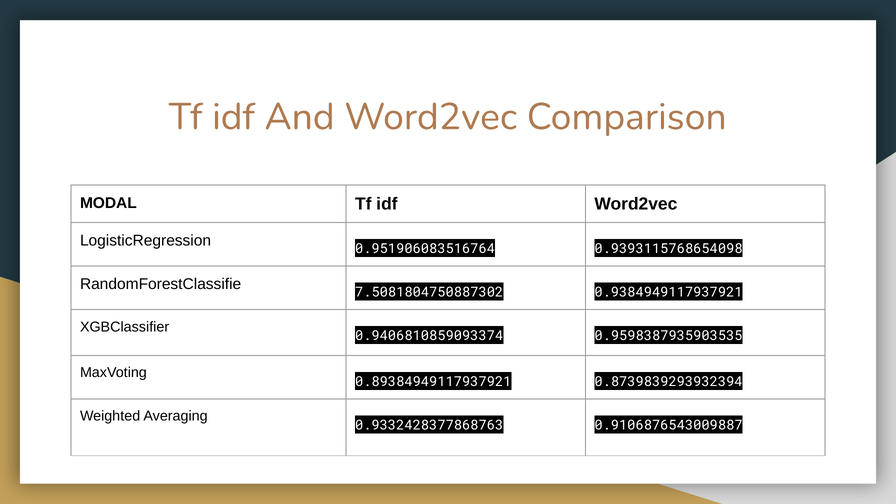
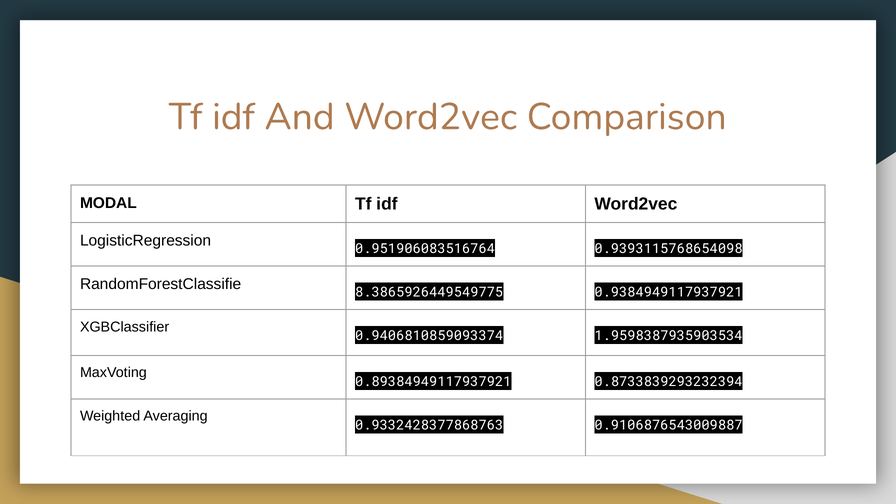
7.5081804750887302: 7.5081804750887302 -> 8.3865926449549775
0.9598387935903535: 0.9598387935903535 -> 1.9598387935903534
0.8739839293932394: 0.8739839293932394 -> 0.8733839293232394
